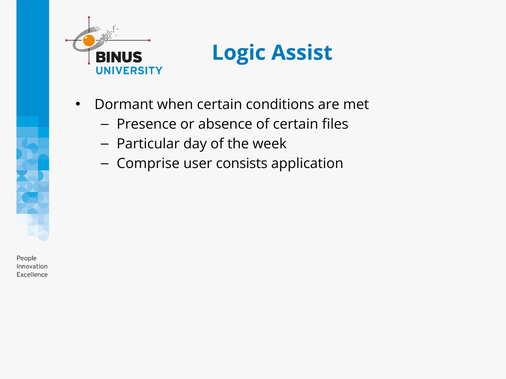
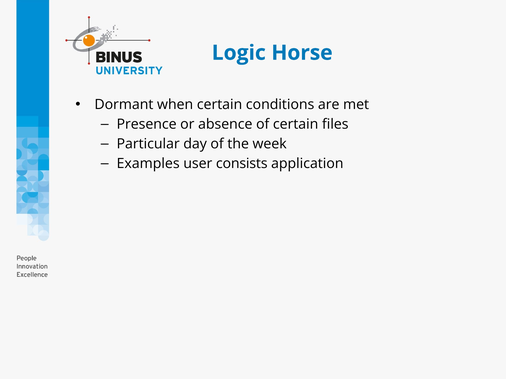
Assist: Assist -> Horse
Comprise: Comprise -> Examples
